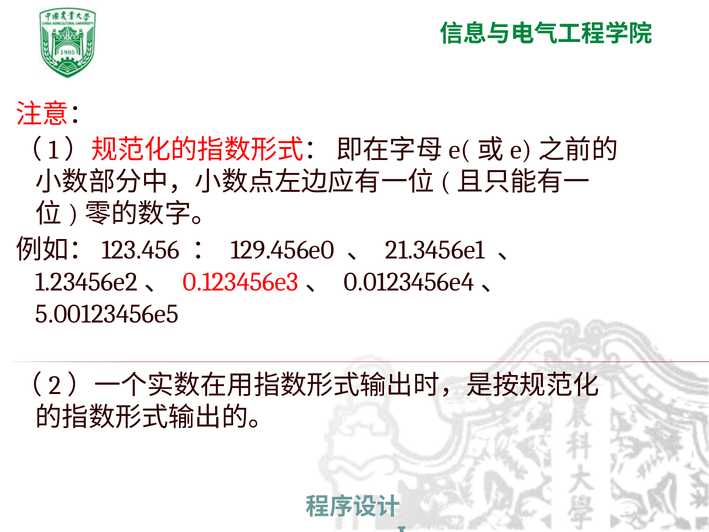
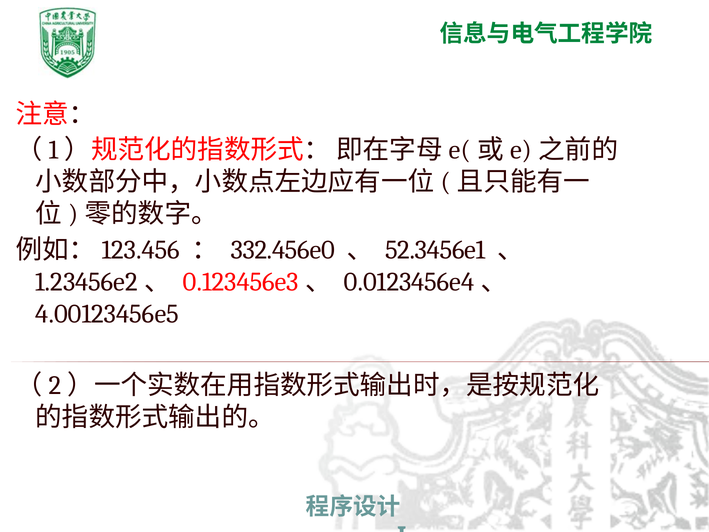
129.456e0: 129.456e0 -> 332.456e0
21.3456e1: 21.3456e1 -> 52.3456e1
5.00123456e5: 5.00123456e5 -> 4.00123456e5
